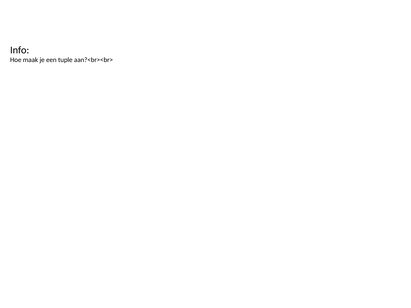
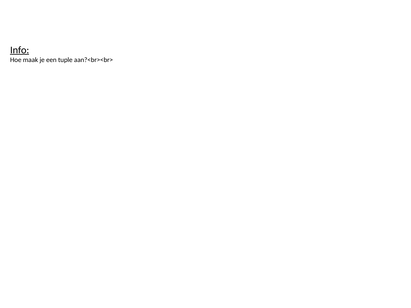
Info underline: none -> present
